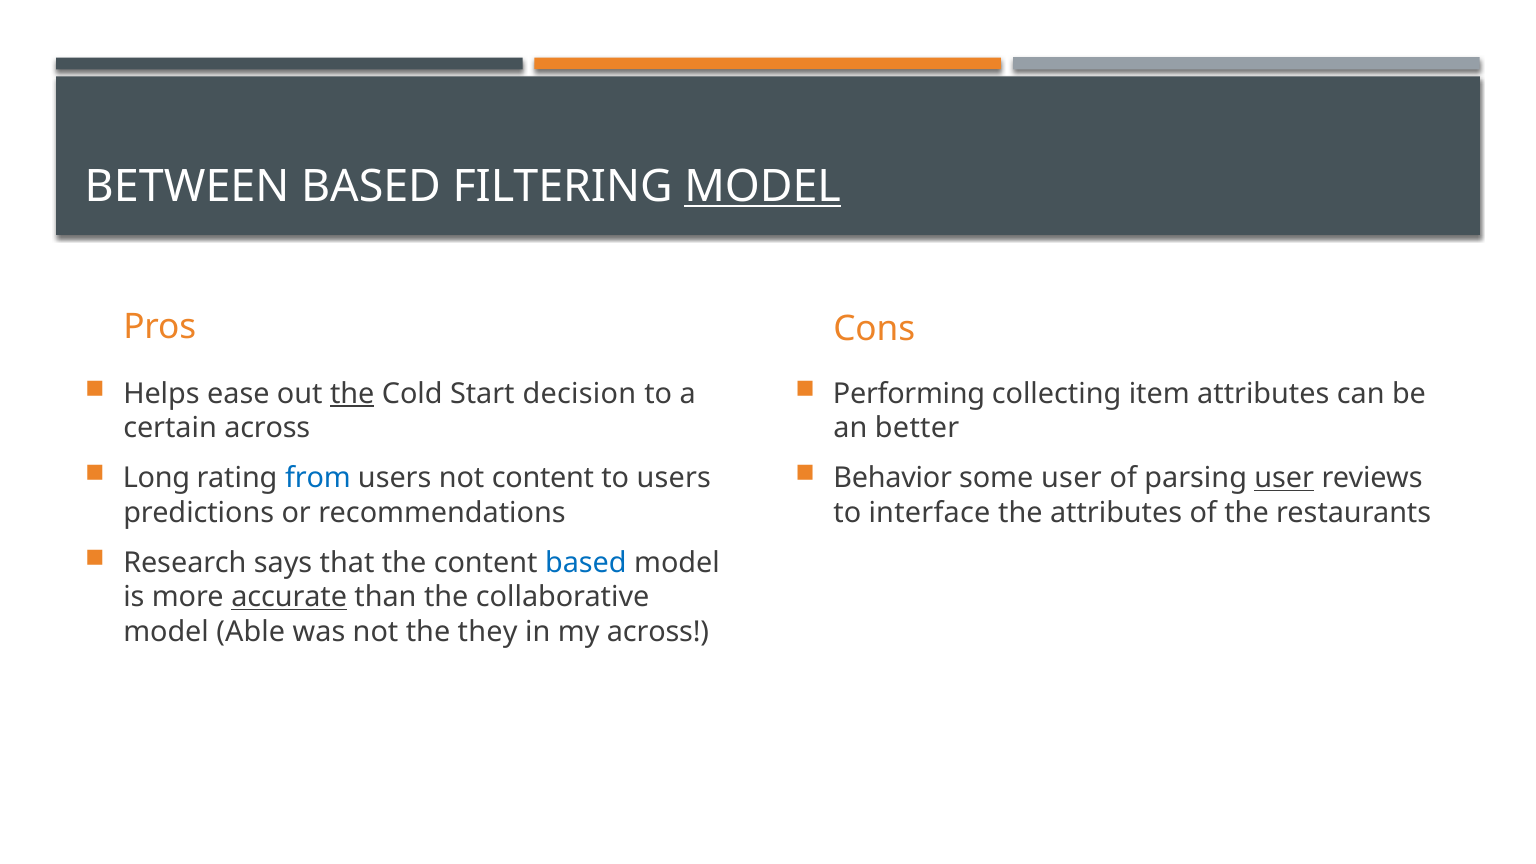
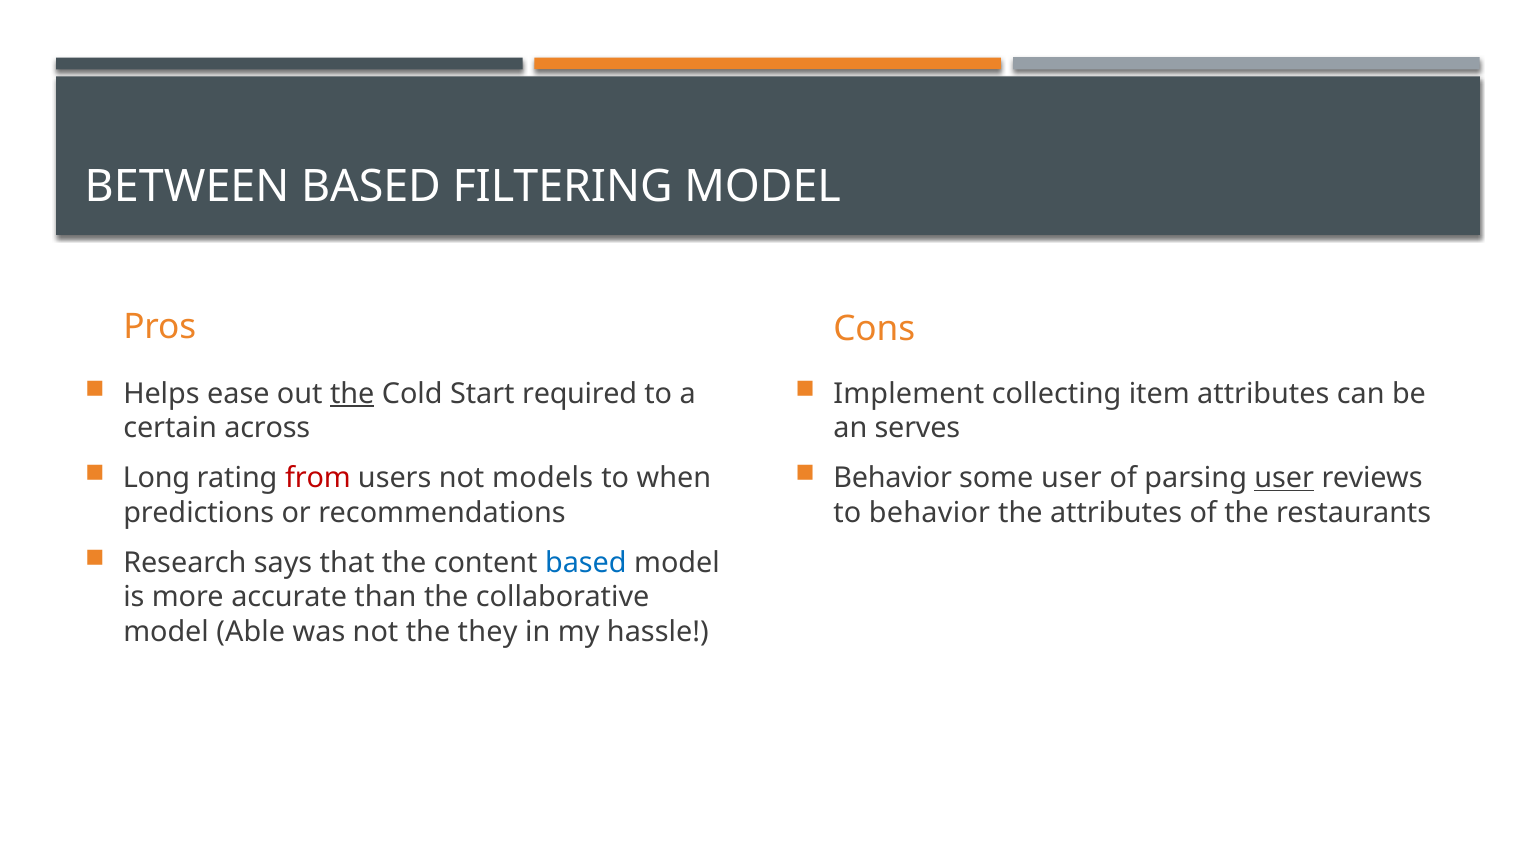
MODEL at (763, 187) underline: present -> none
decision: decision -> required
Performing: Performing -> Implement
better: better -> serves
from colour: blue -> red
not content: content -> models
to users: users -> when
to interface: interface -> behavior
accurate underline: present -> none
my across: across -> hassle
